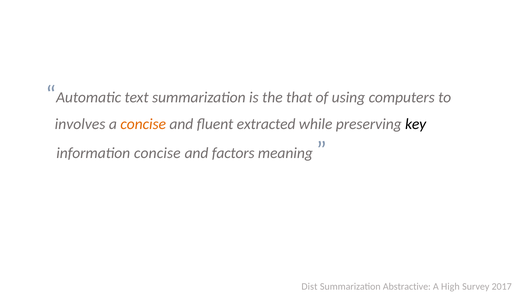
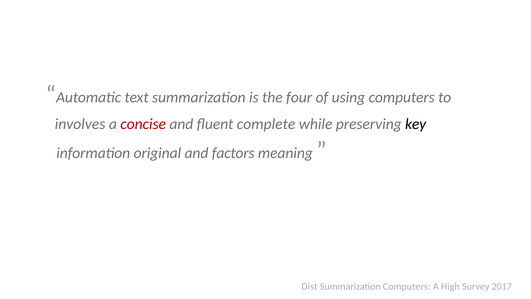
that: that -> four
concise at (143, 124) colour: orange -> red
extracted: extracted -> complete
information concise: concise -> original
Summarization Abstractive: Abstractive -> Computers
